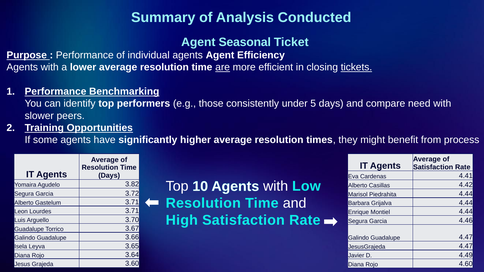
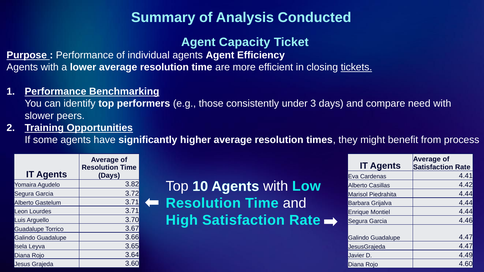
Seasonal: Seasonal -> Capacity
are underline: present -> none
5: 5 -> 3
